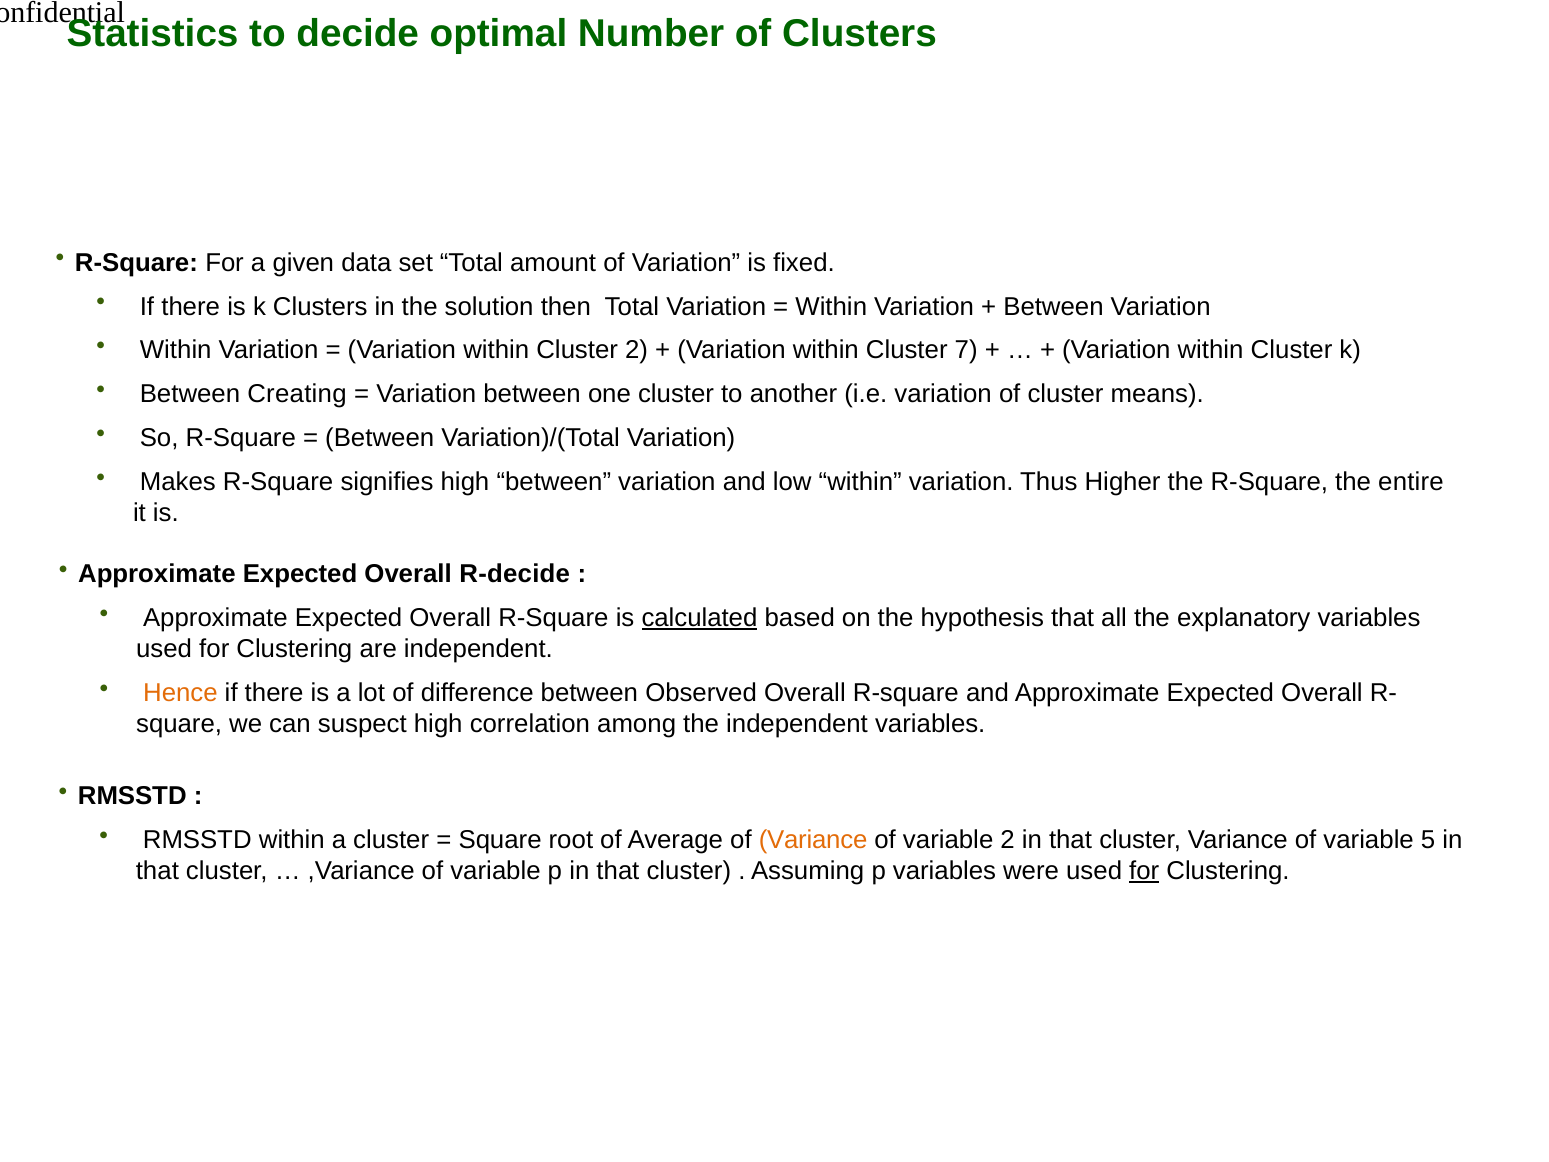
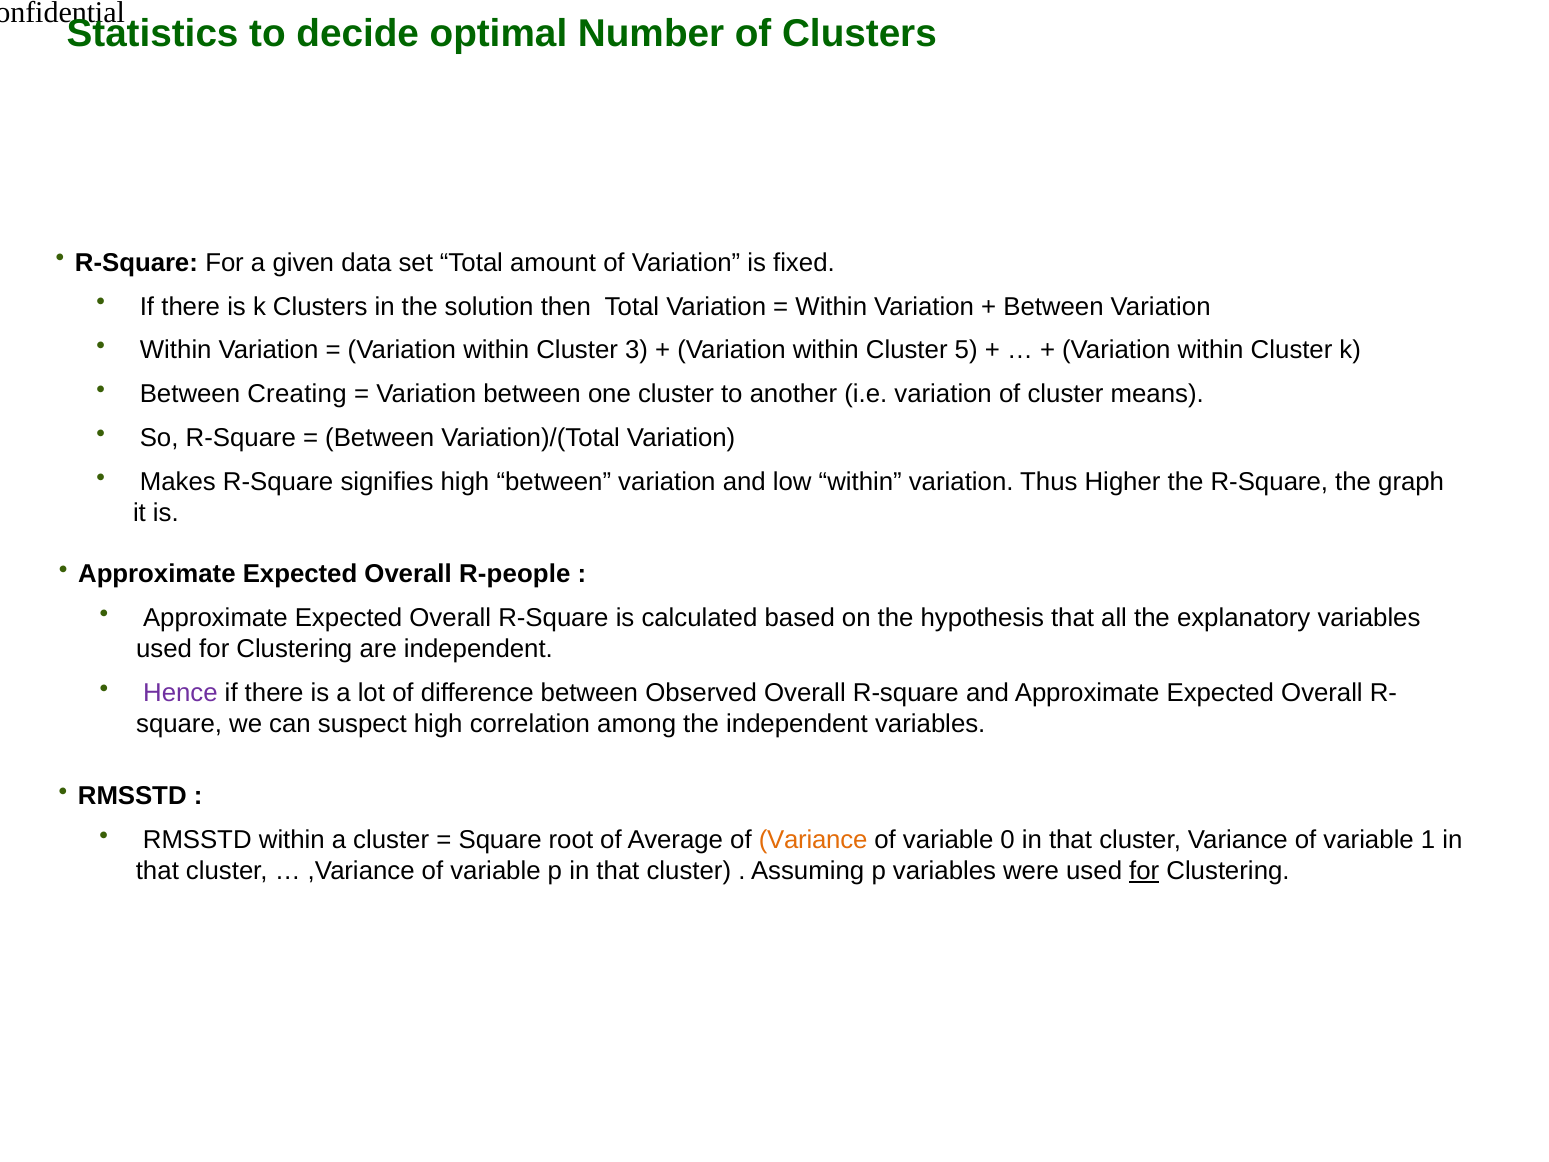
Cluster 2: 2 -> 3
7: 7 -> 5
entire: entire -> graph
R-decide: R-decide -> R-people
calculated underline: present -> none
Hence colour: orange -> purple
variable 2: 2 -> 0
5: 5 -> 1
